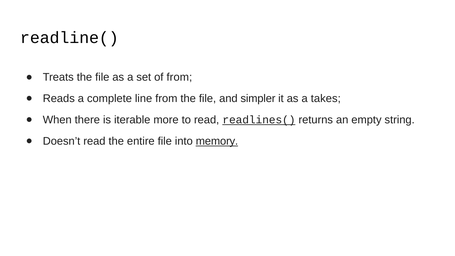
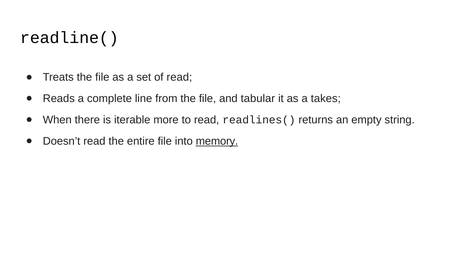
of from: from -> read
simpler: simpler -> tabular
readlines( underline: present -> none
